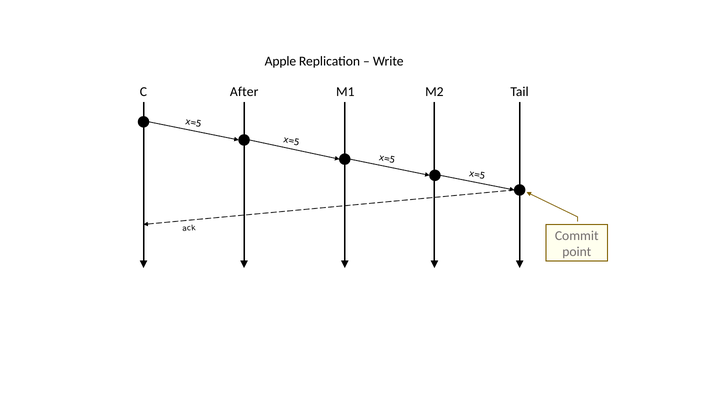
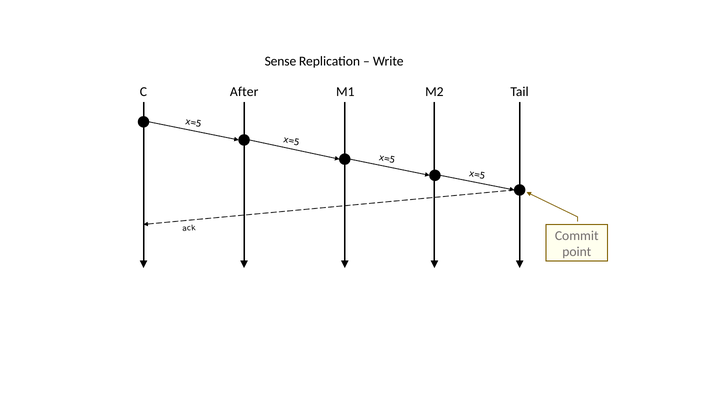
Apple: Apple -> Sense
